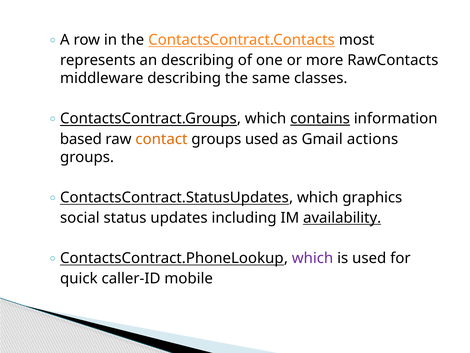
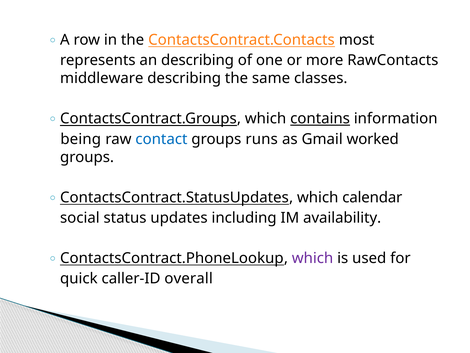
based: based -> being
contact colour: orange -> blue
groups used: used -> runs
actions: actions -> worked
graphics: graphics -> calendar
availability underline: present -> none
mobile: mobile -> overall
